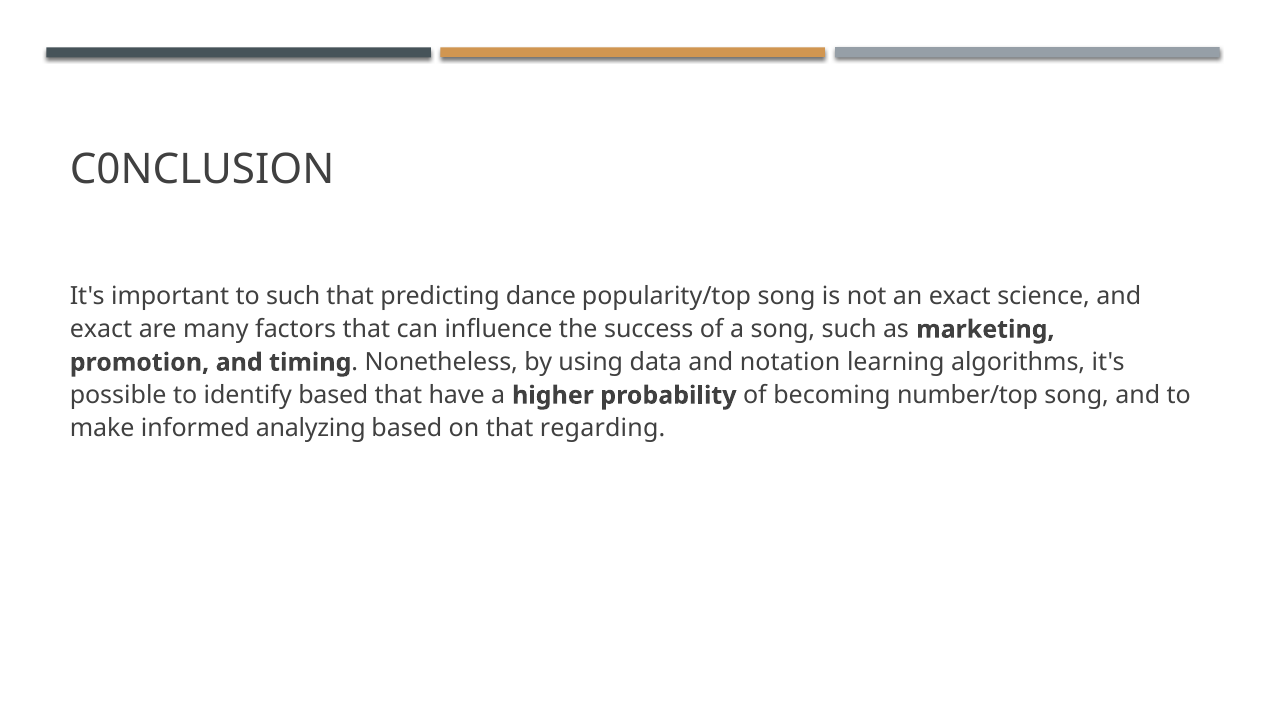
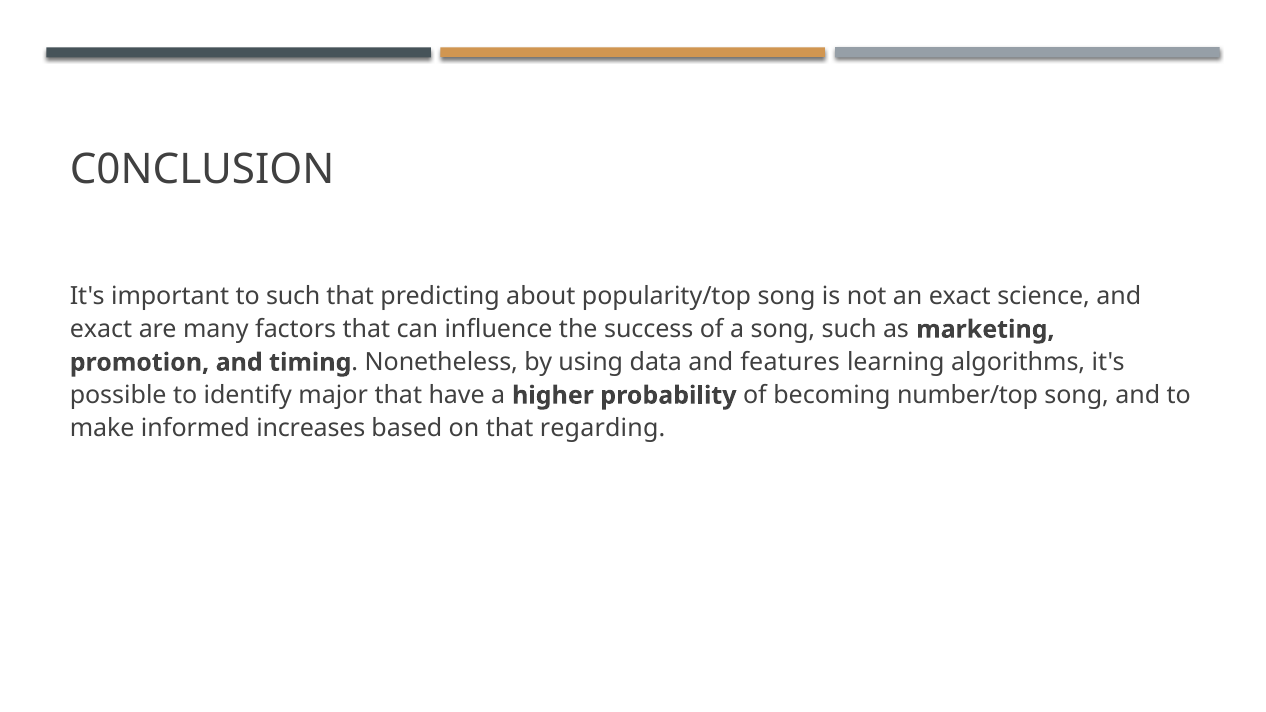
dance: dance -> about
notation: notation -> features
identify based: based -> major
analyzing: analyzing -> increases
